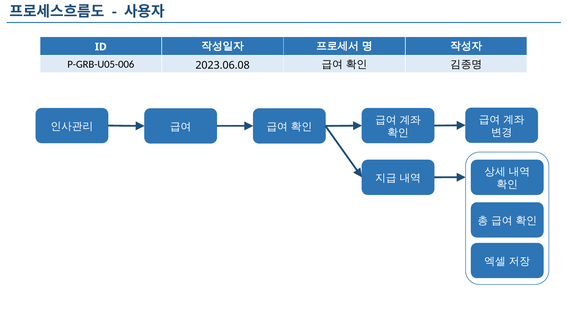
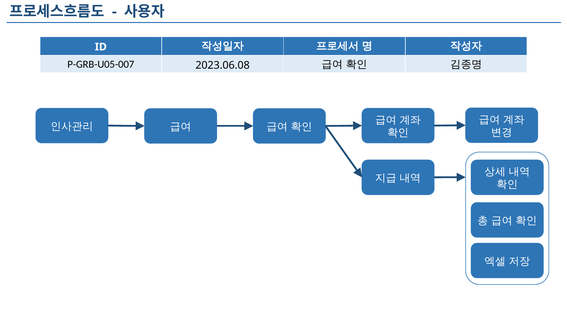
P-GRB-U05-006: P-GRB-U05-006 -> P-GRB-U05-007
